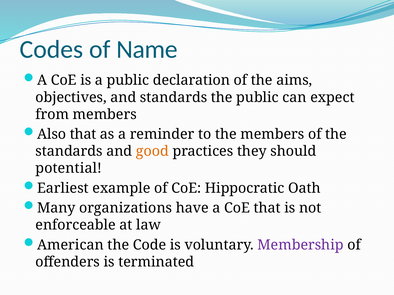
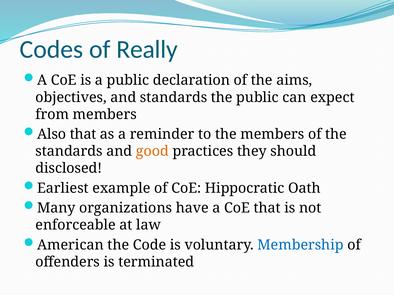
Name: Name -> Really
potential: potential -> disclosed
Membership colour: purple -> blue
